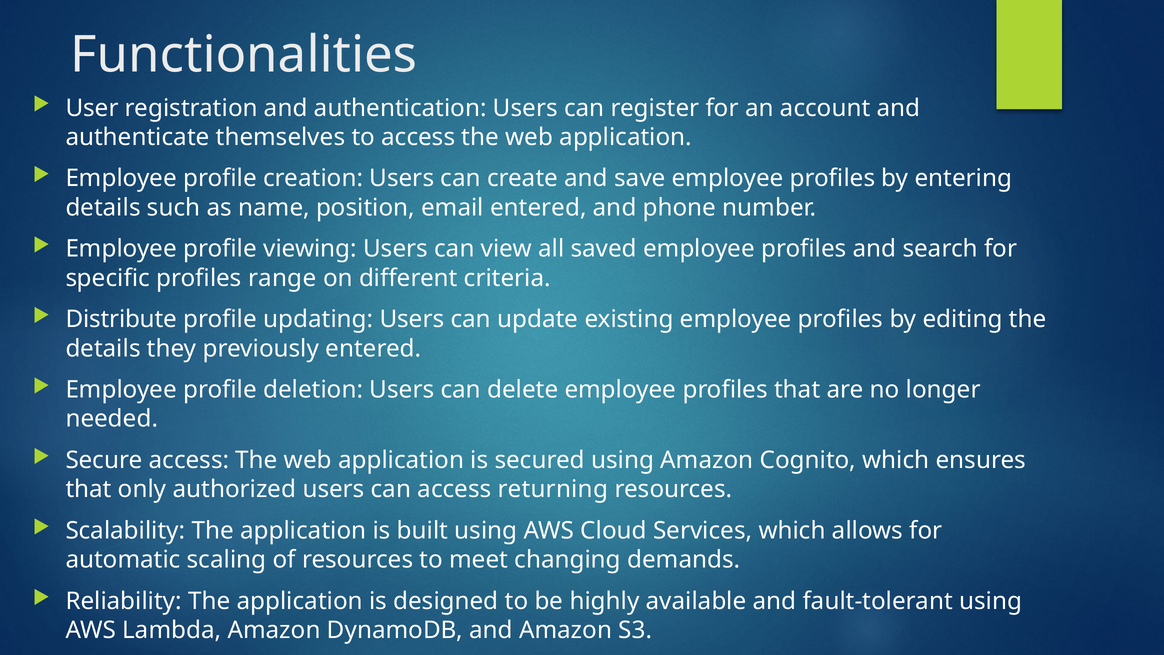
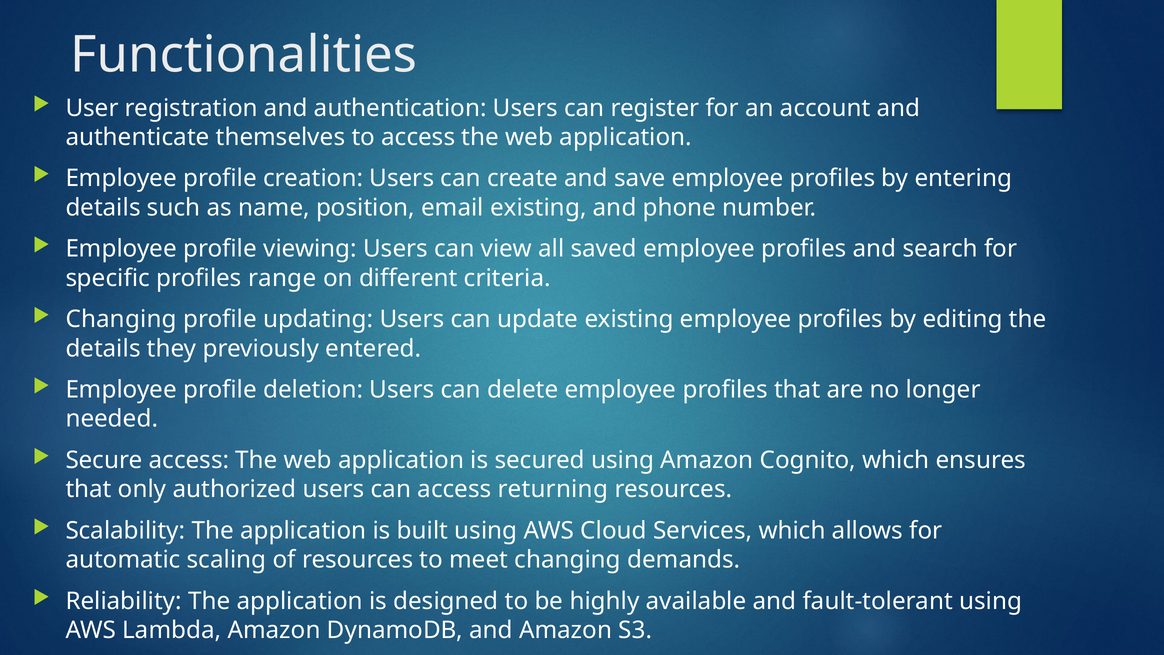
email entered: entered -> existing
Distribute at (121, 319): Distribute -> Changing
